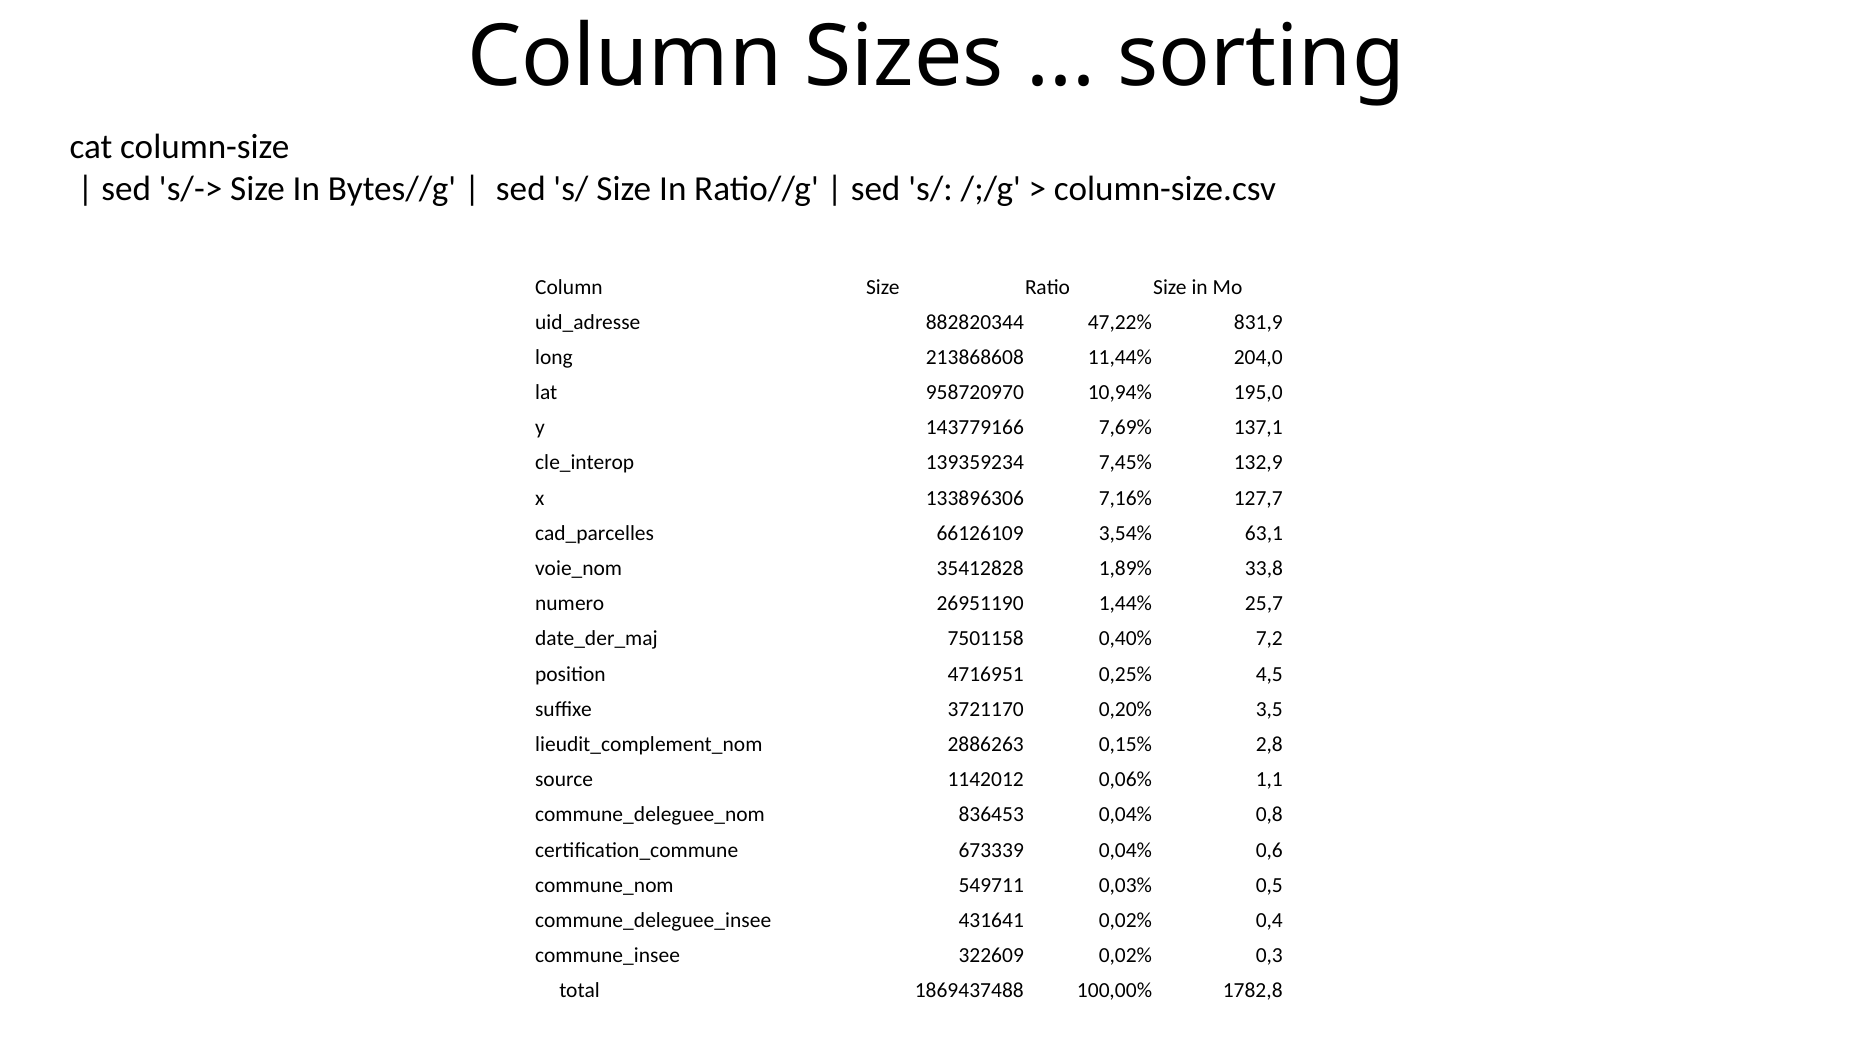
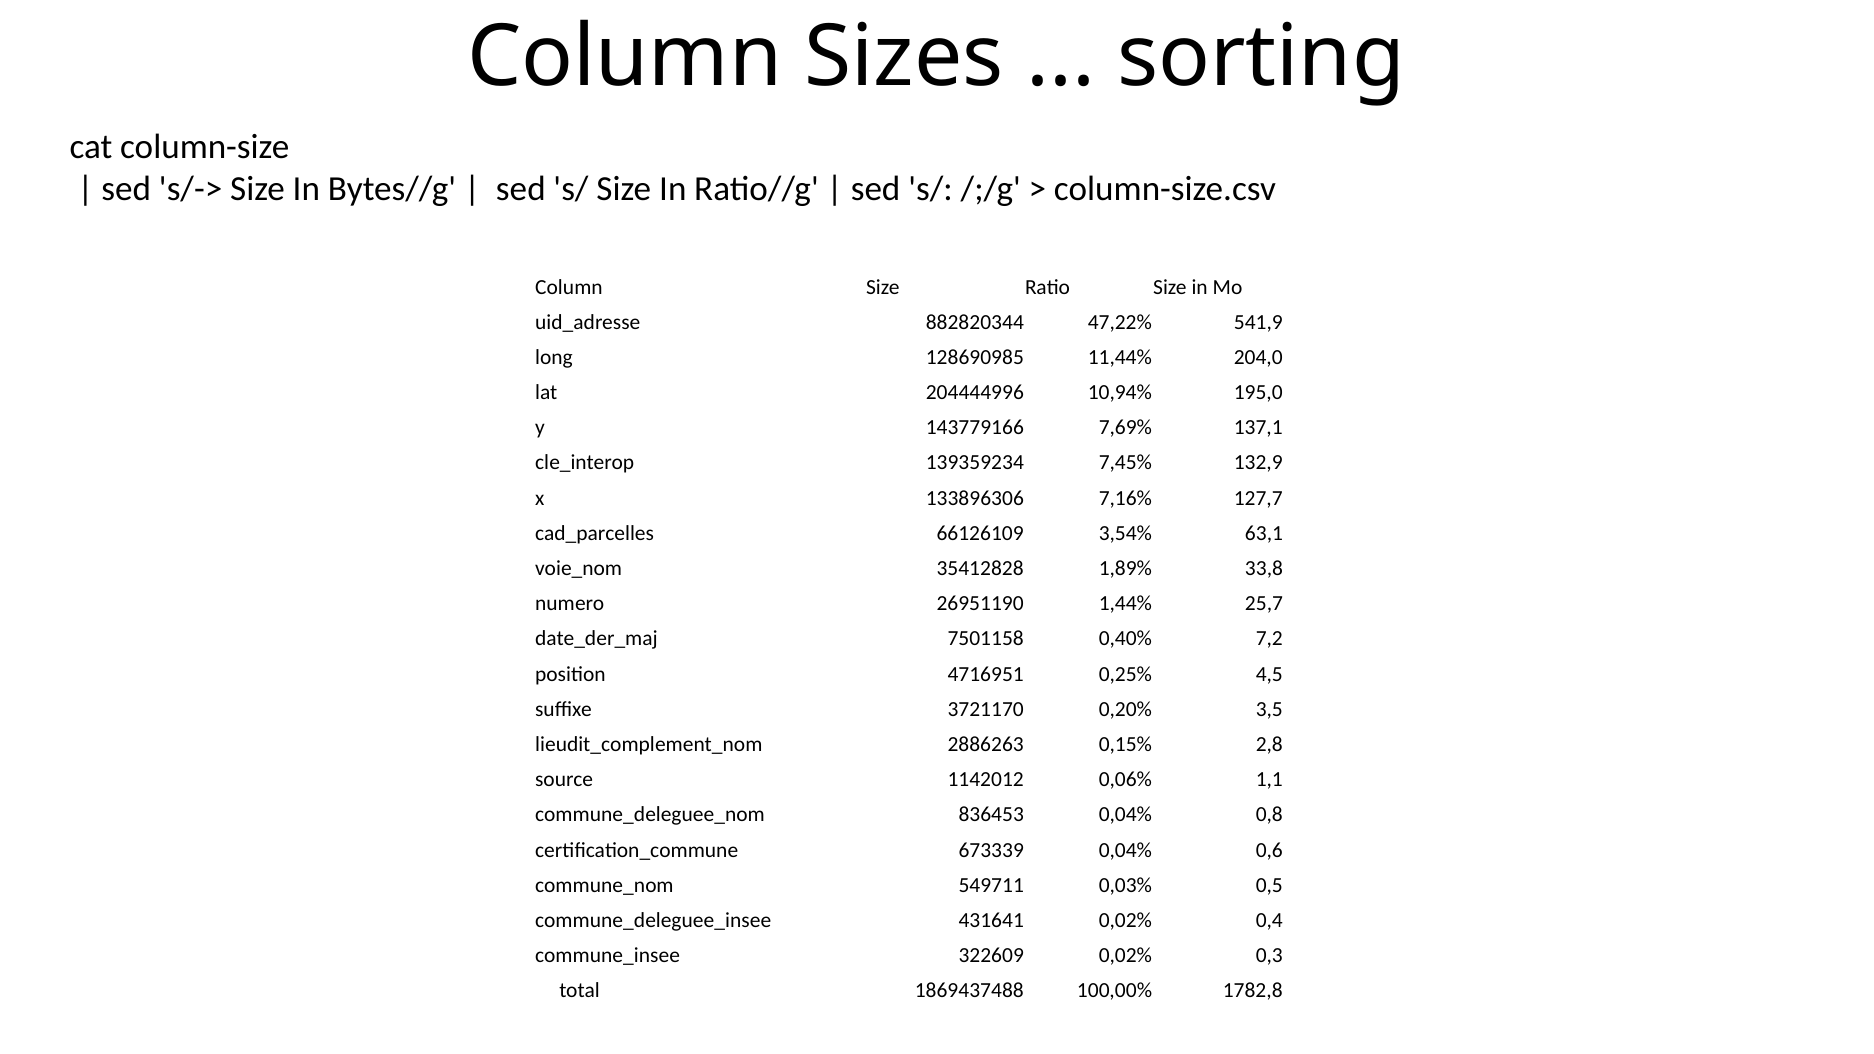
831,9: 831,9 -> 541,9
213868608: 213868608 -> 128690985
958720970: 958720970 -> 204444996
